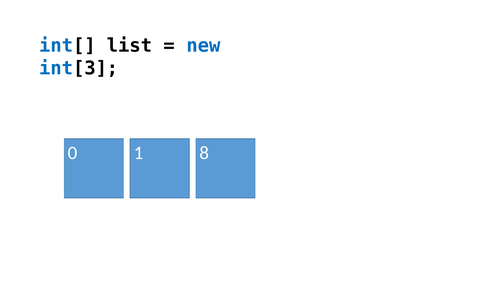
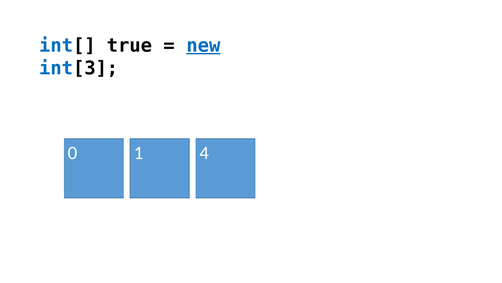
list: list -> true
new underline: none -> present
8: 8 -> 4
